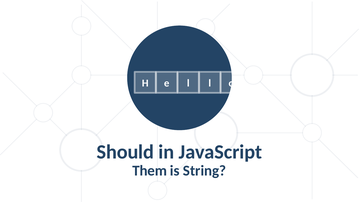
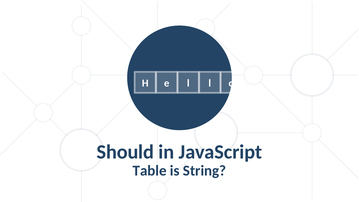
Them: Them -> Table
